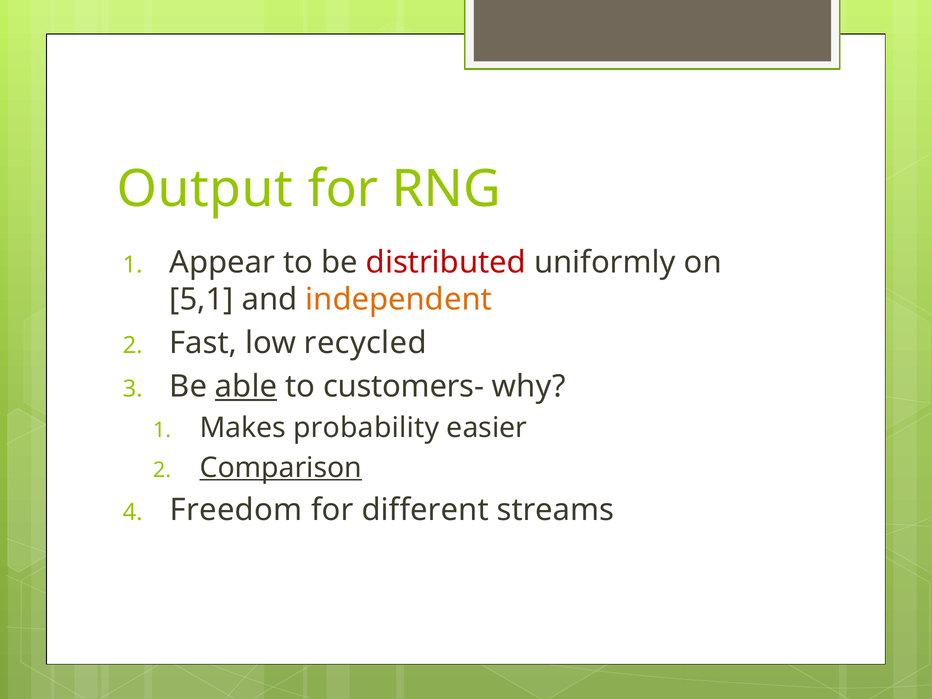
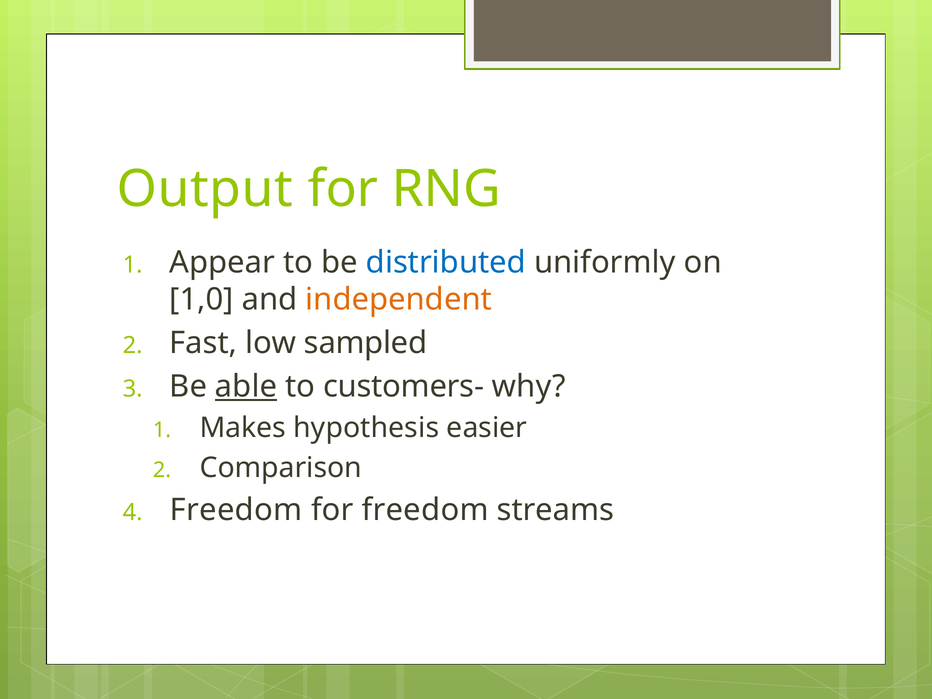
distributed colour: red -> blue
5,1: 5,1 -> 1,0
recycled: recycled -> sampled
probability: probability -> hypothesis
Comparison underline: present -> none
for different: different -> freedom
